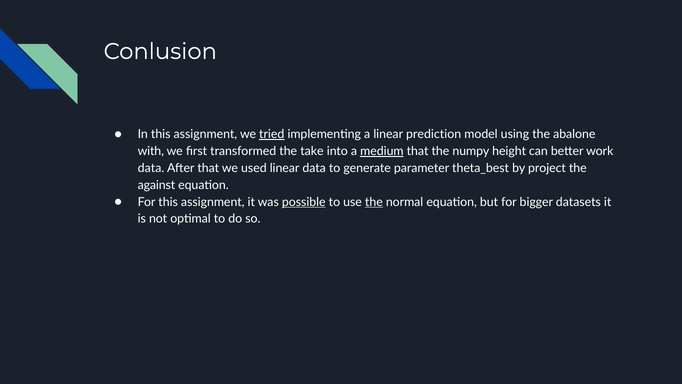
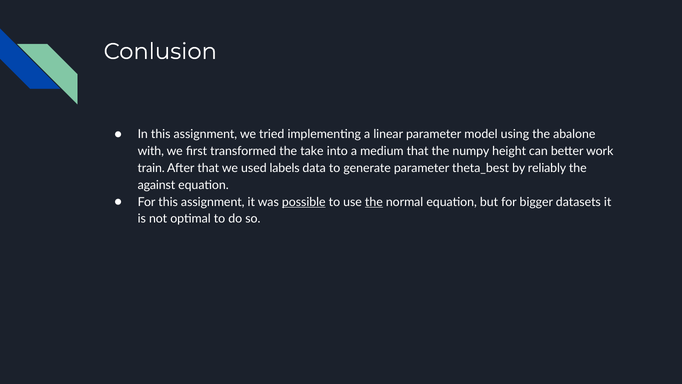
tried underline: present -> none
linear prediction: prediction -> parameter
medium underline: present -> none
data at (151, 168): data -> train
used linear: linear -> labels
project: project -> reliably
